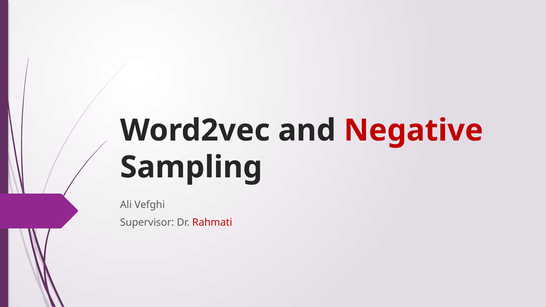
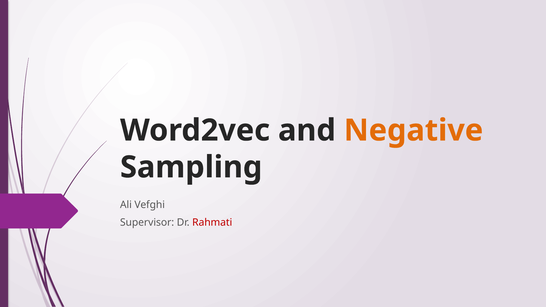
Negative colour: red -> orange
